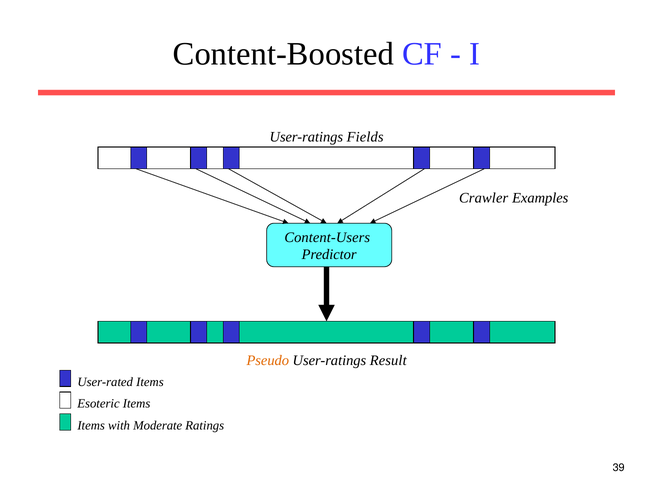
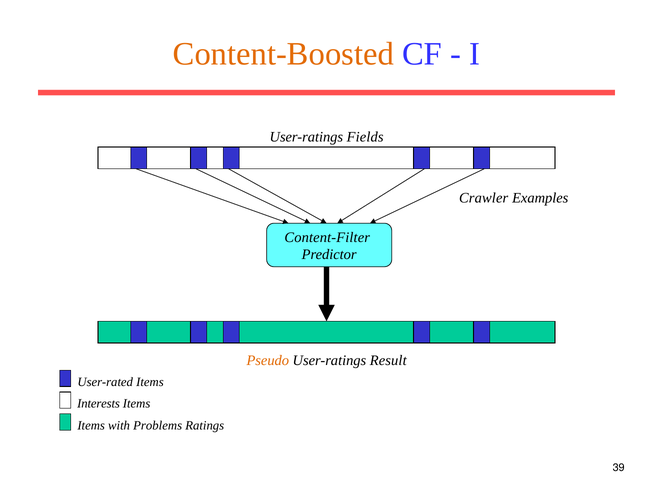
Content-Boosted colour: black -> orange
Content-Users: Content-Users -> Content-Filter
Esoteric: Esoteric -> Interests
Moderate: Moderate -> Problems
